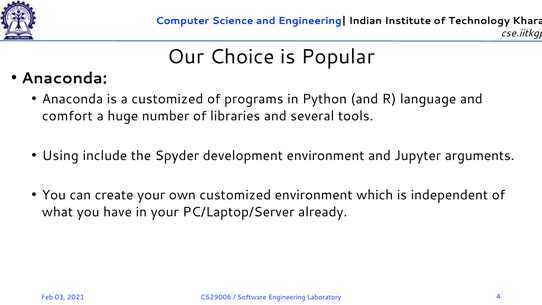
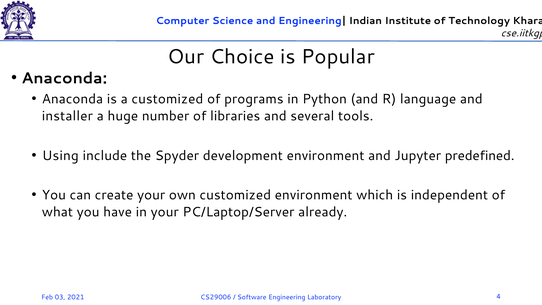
comfort: comfort -> installer
arguments: arguments -> predefined
